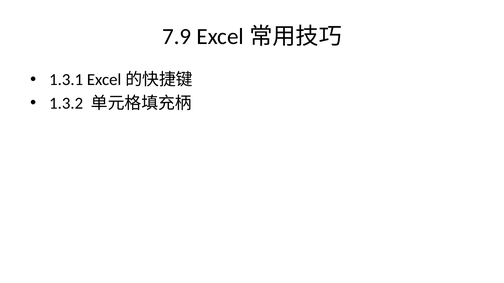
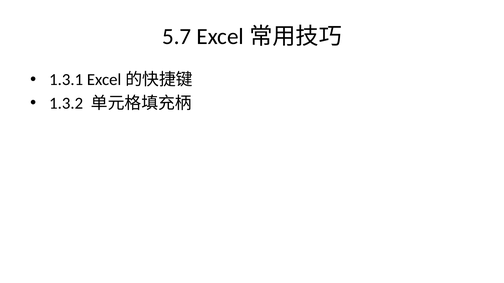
7.9: 7.9 -> 5.7
